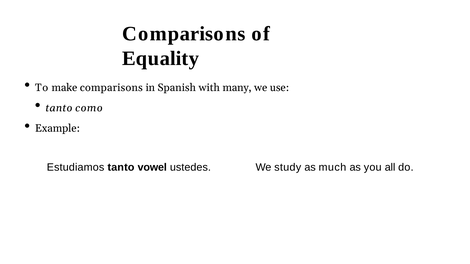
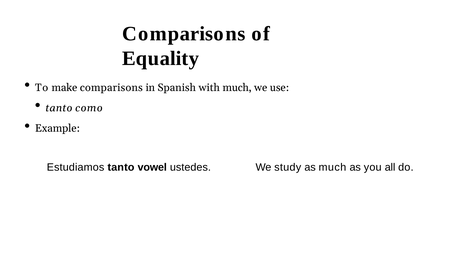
with many: many -> much
